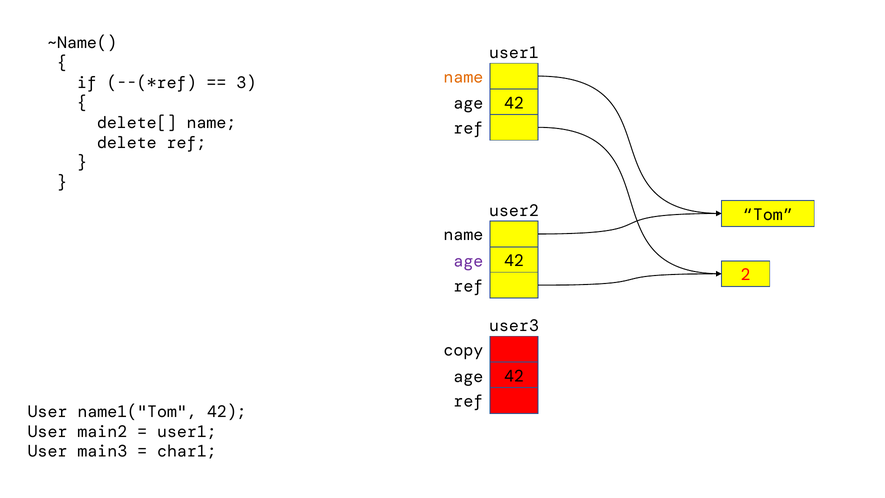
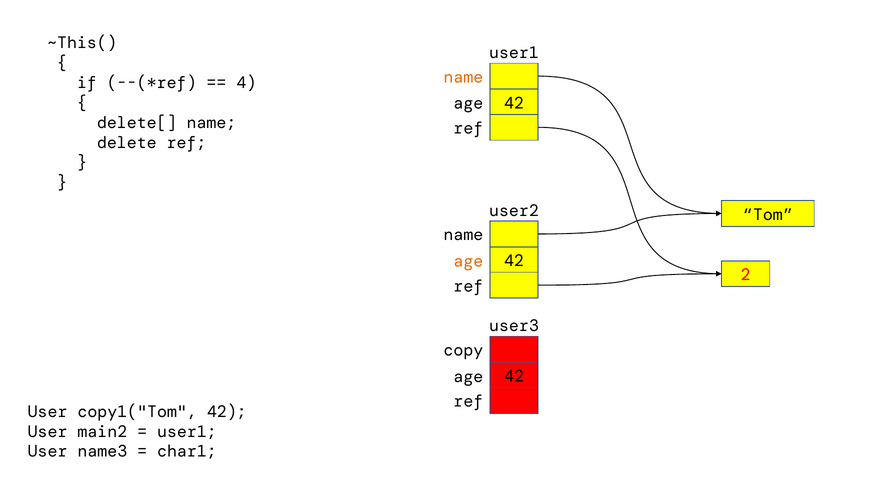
~Name(: ~Name( -> ~This(
3: 3 -> 4
age at (468, 261) colour: purple -> orange
name1("Tom: name1("Tom -> copy1("Tom
main3: main3 -> name3
